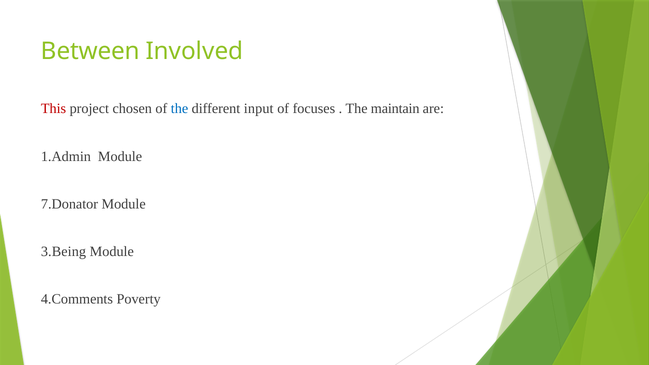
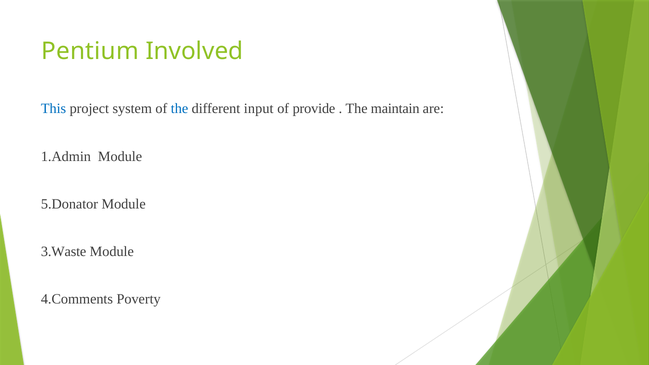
Between: Between -> Pentium
This colour: red -> blue
chosen: chosen -> system
focuses: focuses -> provide
7.Donator: 7.Donator -> 5.Donator
3.Being: 3.Being -> 3.Waste
